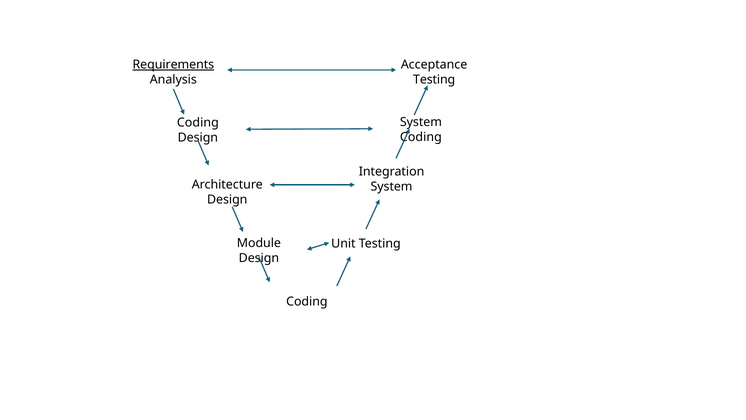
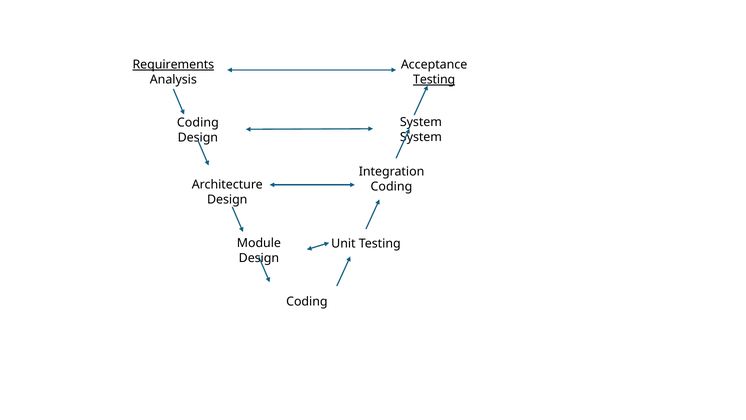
Testing at (434, 80) underline: none -> present
Coding at (421, 137): Coding -> System
System at (392, 186): System -> Coding
